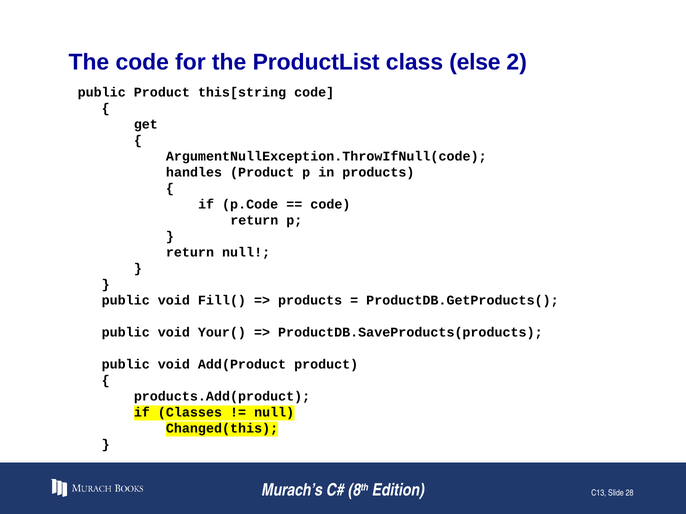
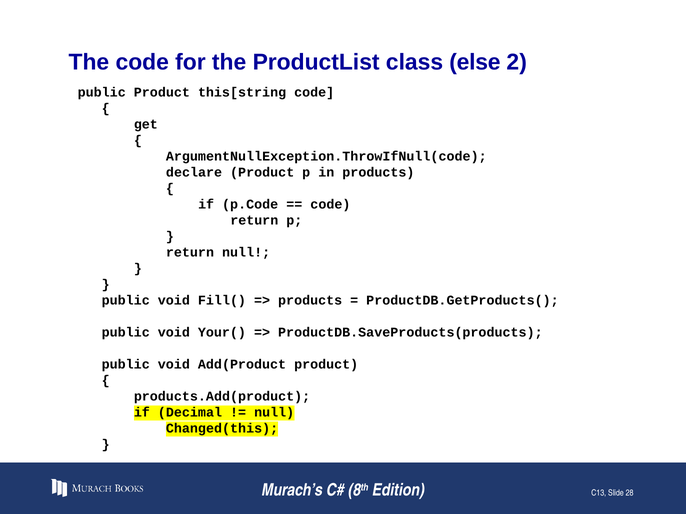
handles: handles -> declare
Classes: Classes -> Decimal
